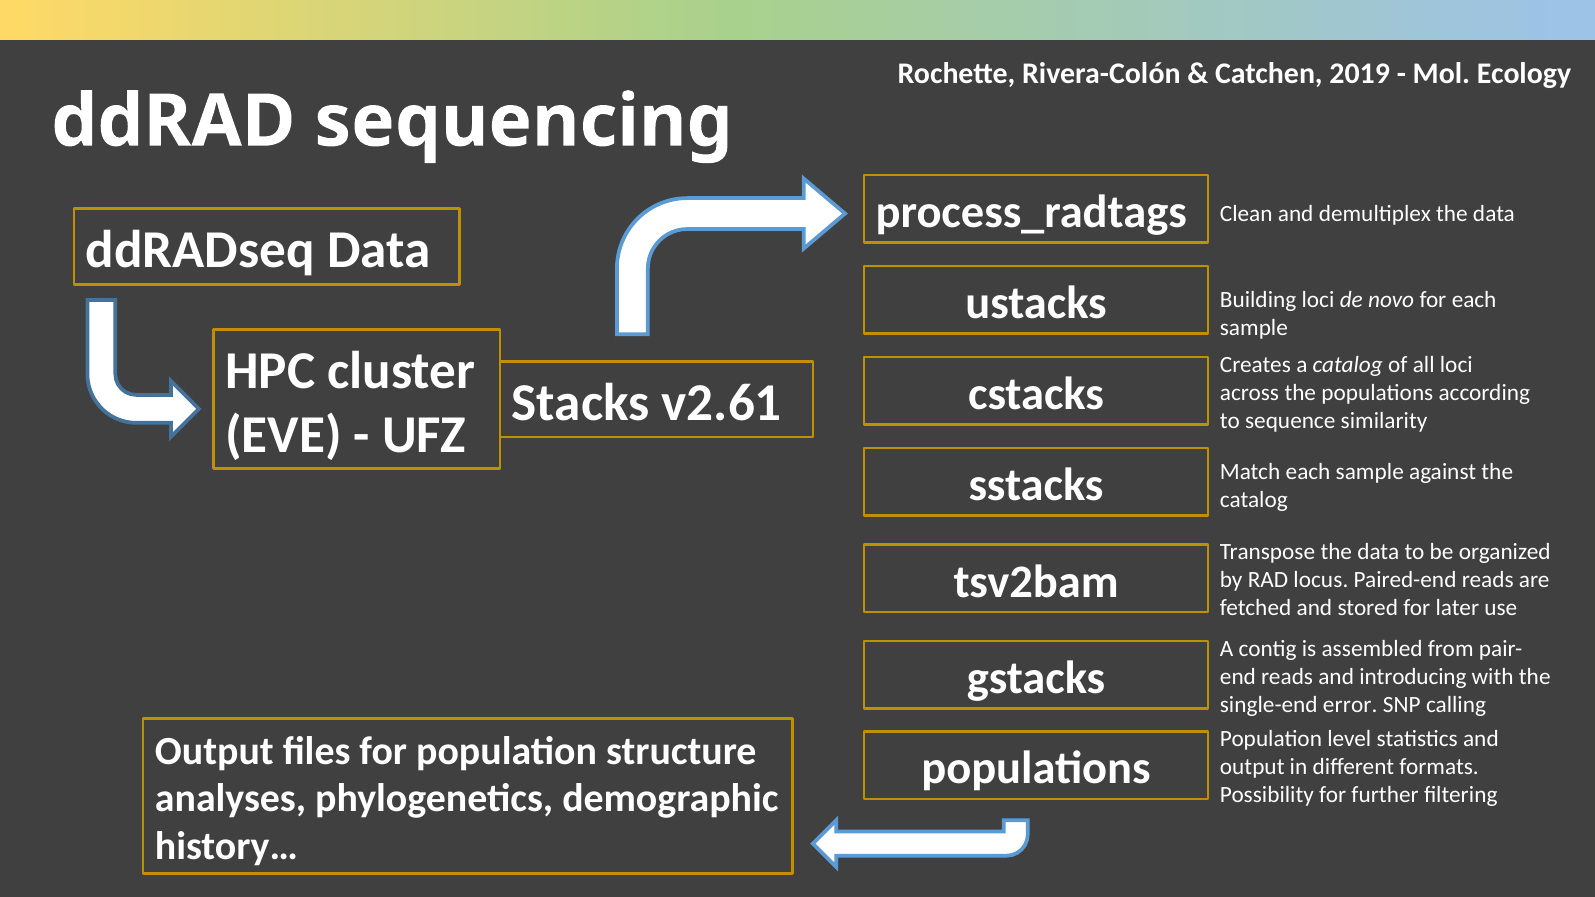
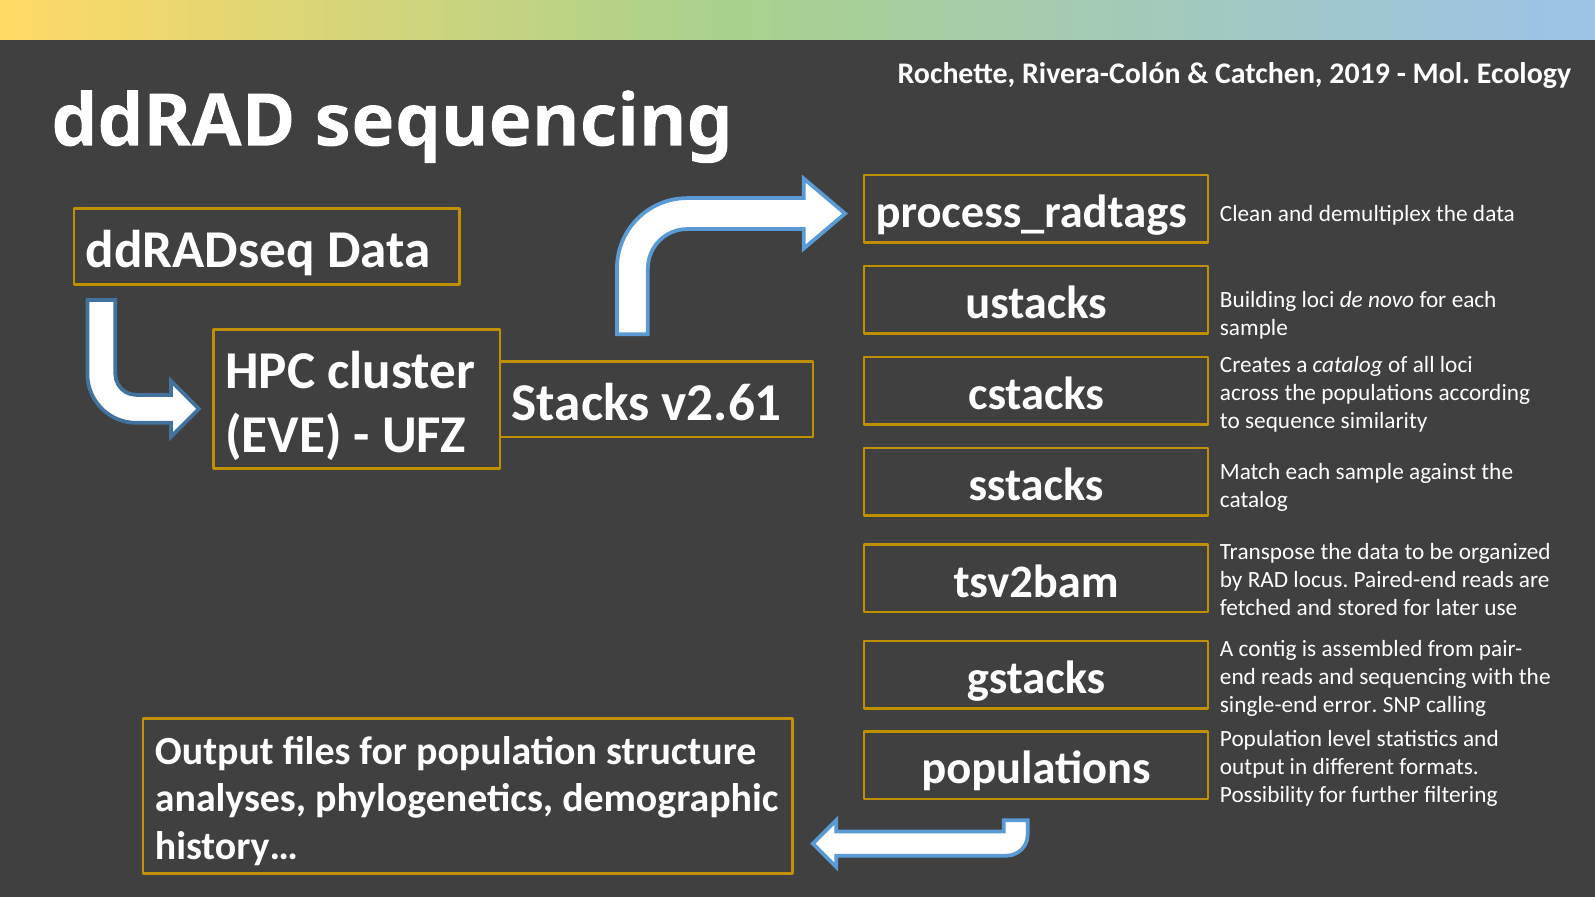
and introducing: introducing -> sequencing
